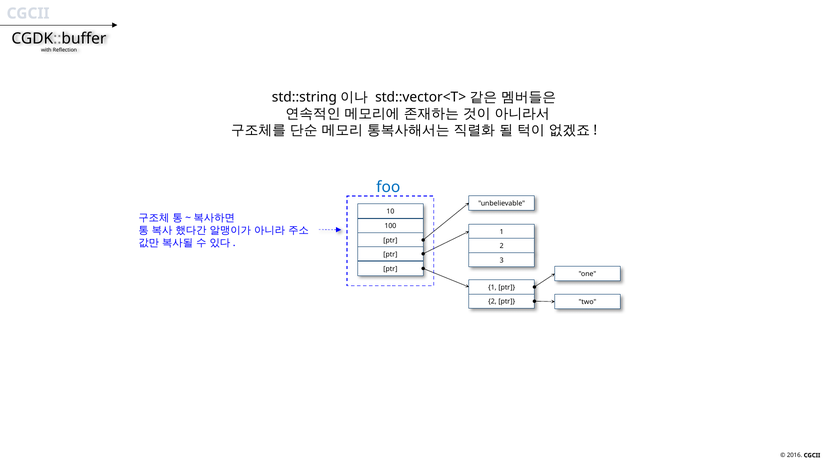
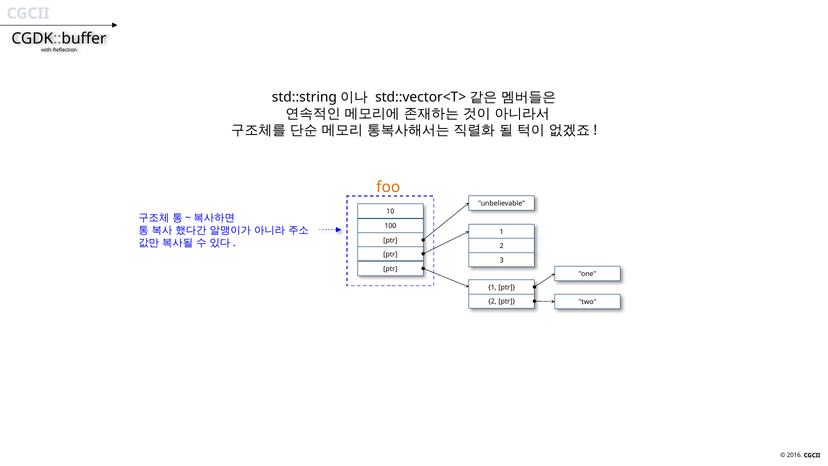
foo colour: blue -> orange
